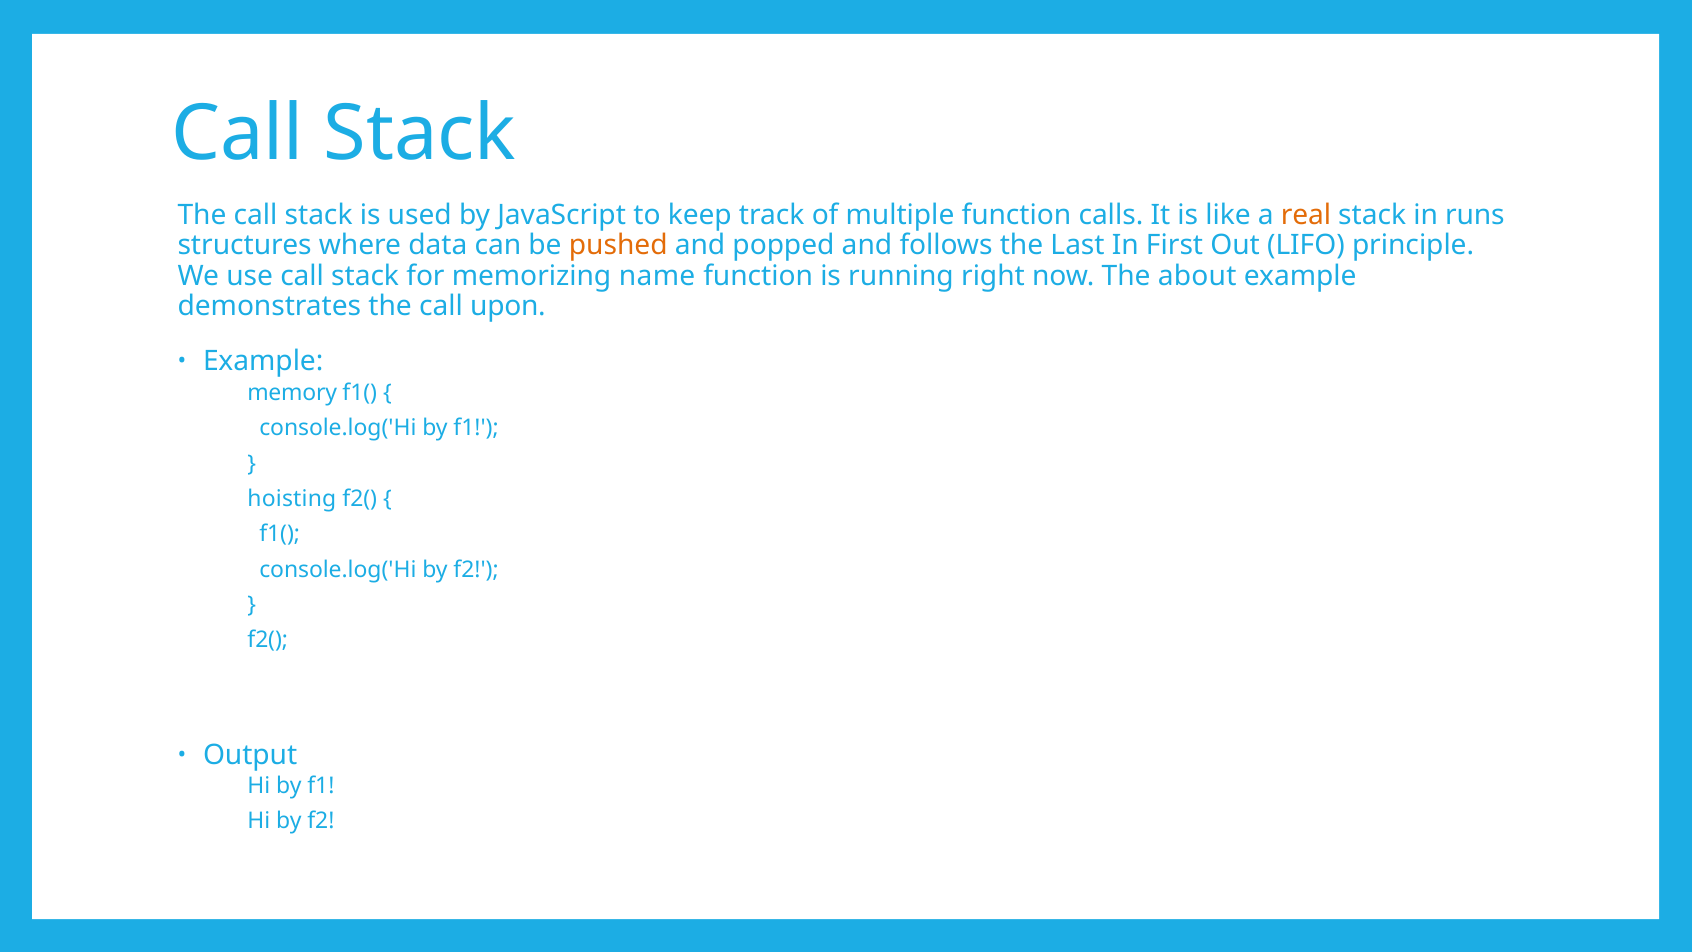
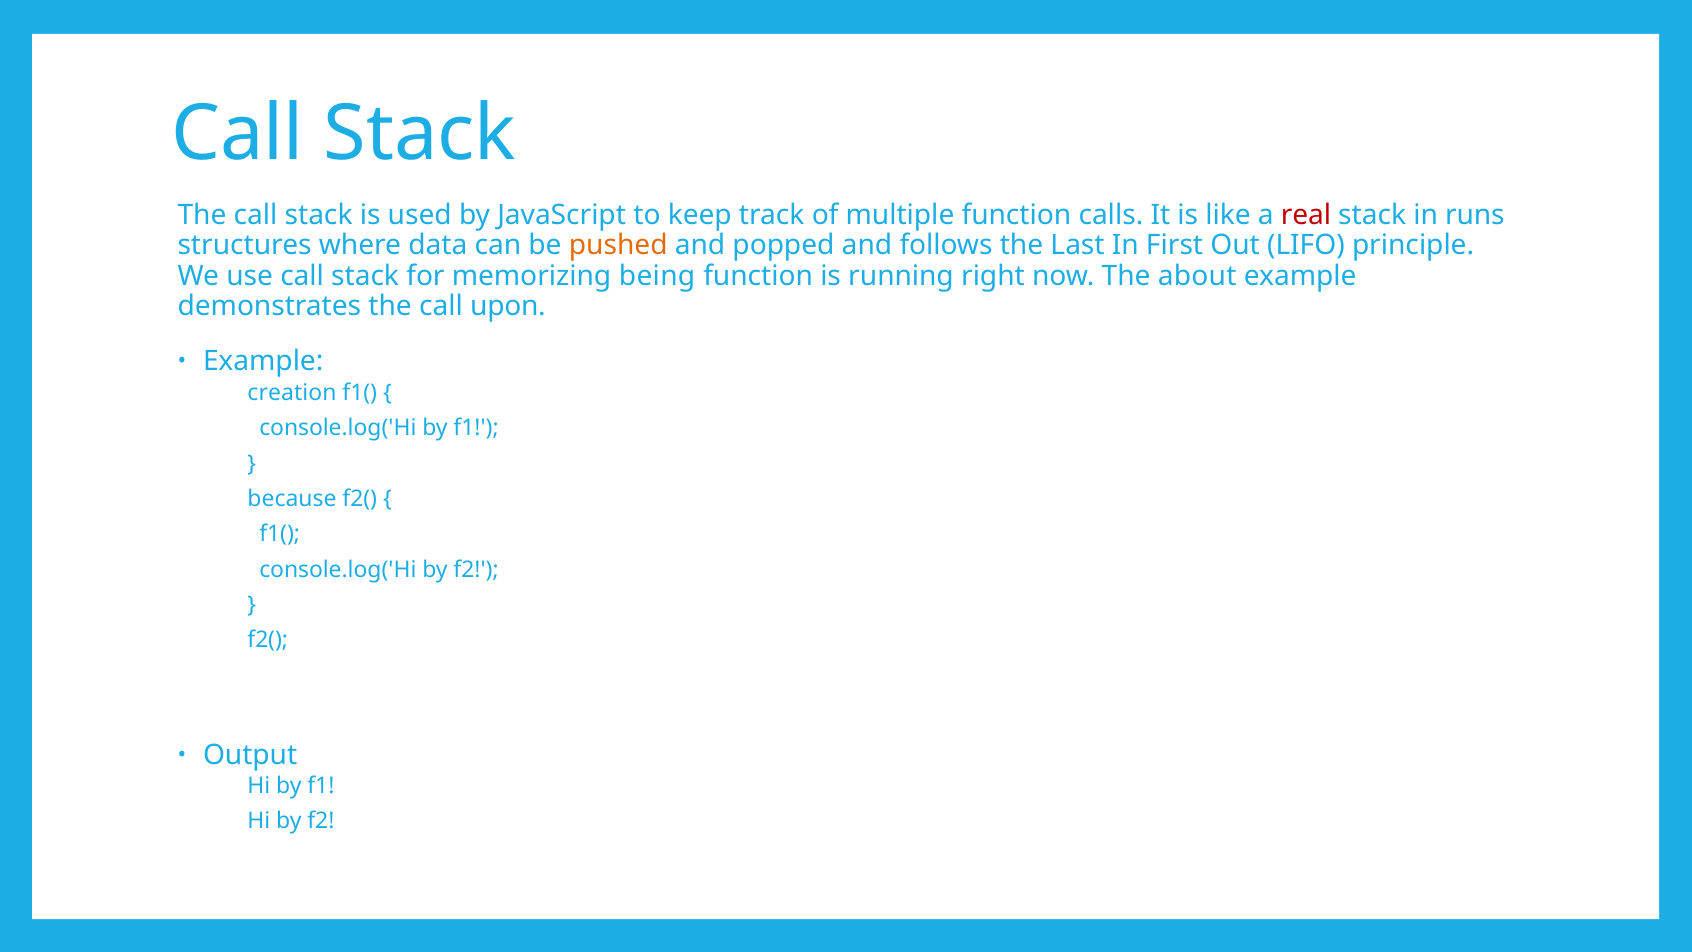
real colour: orange -> red
name: name -> being
memory: memory -> creation
hoisting: hoisting -> because
